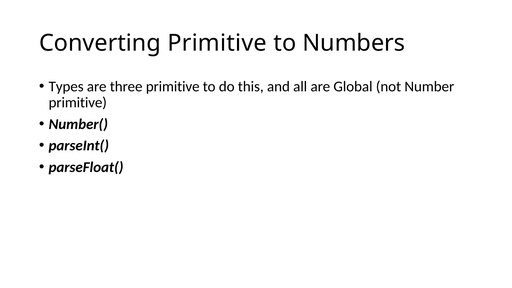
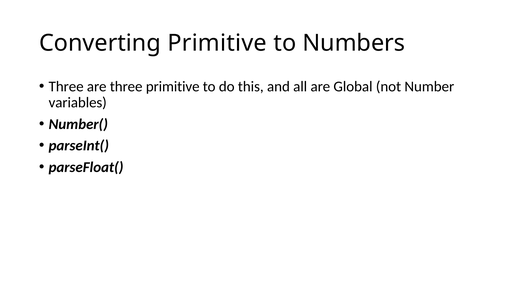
Types at (66, 87): Types -> Three
primitive at (78, 103): primitive -> variables
